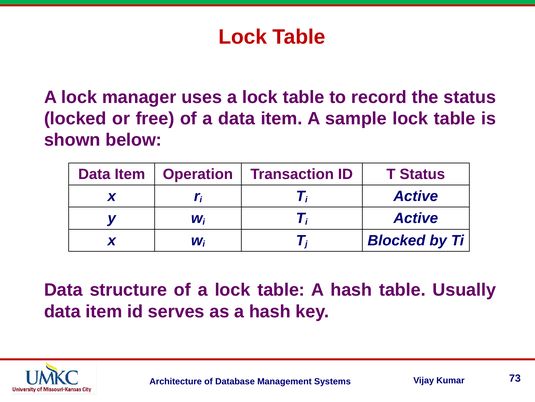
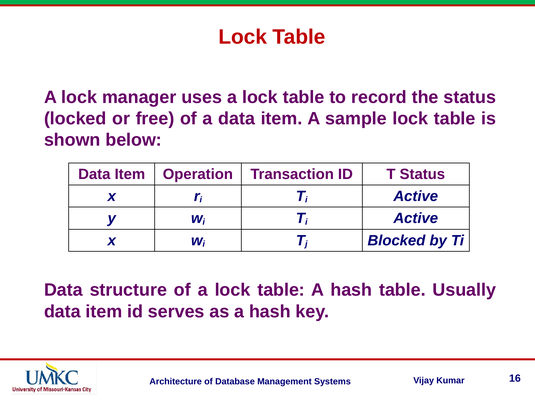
73: 73 -> 16
